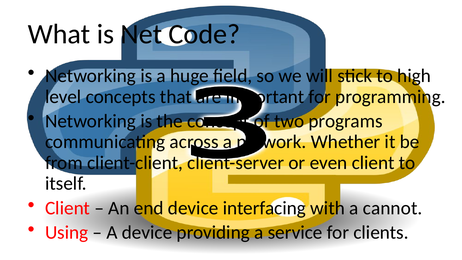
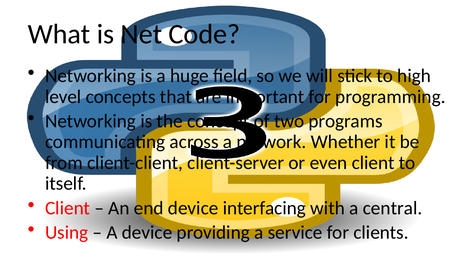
cannot: cannot -> central
